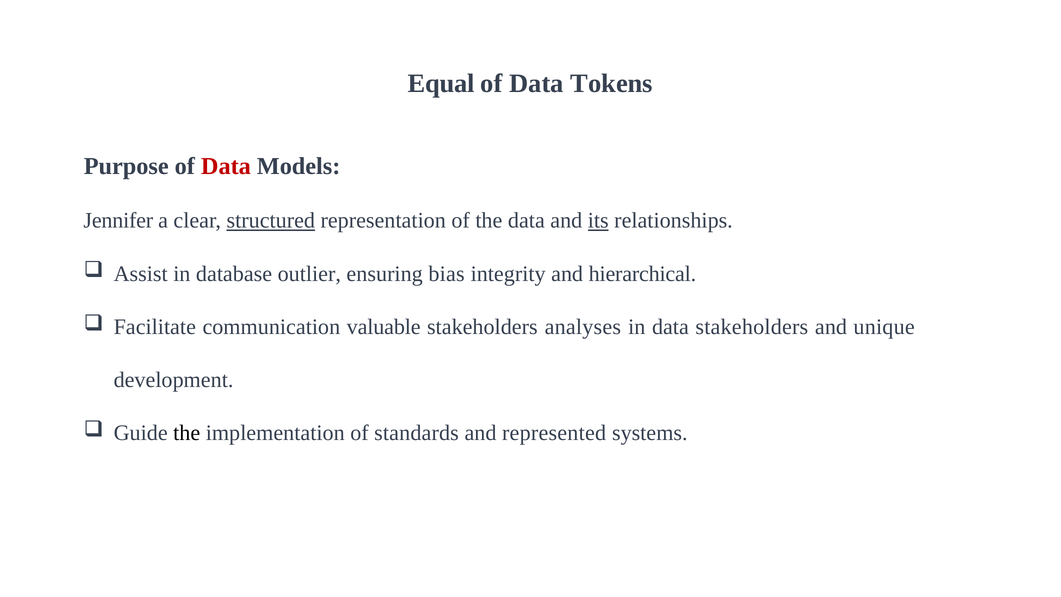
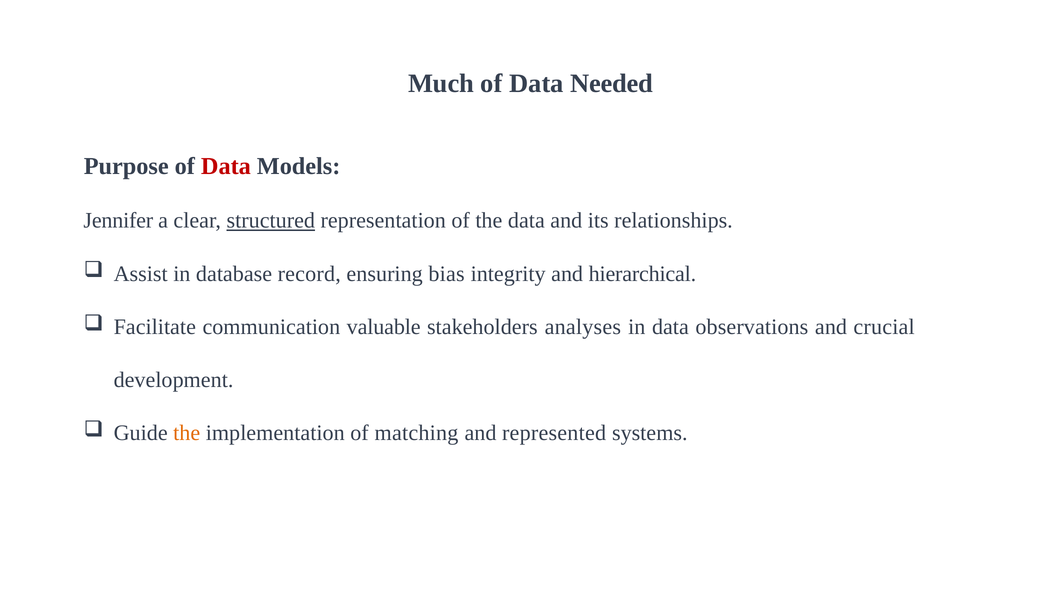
Equal: Equal -> Much
Tokens: Tokens -> Needed
its underline: present -> none
outlier: outlier -> record
data stakeholders: stakeholders -> observations
unique: unique -> crucial
the at (187, 433) colour: black -> orange
standards: standards -> matching
